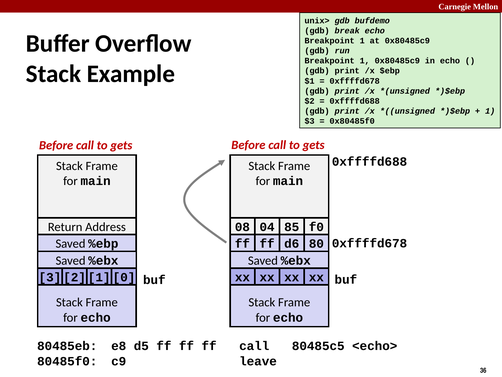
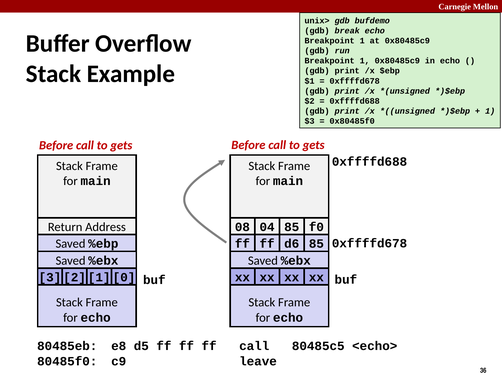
d6 80: 80 -> 85
